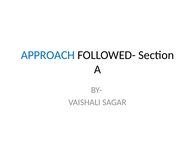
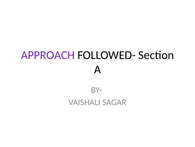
APPROACH colour: blue -> purple
